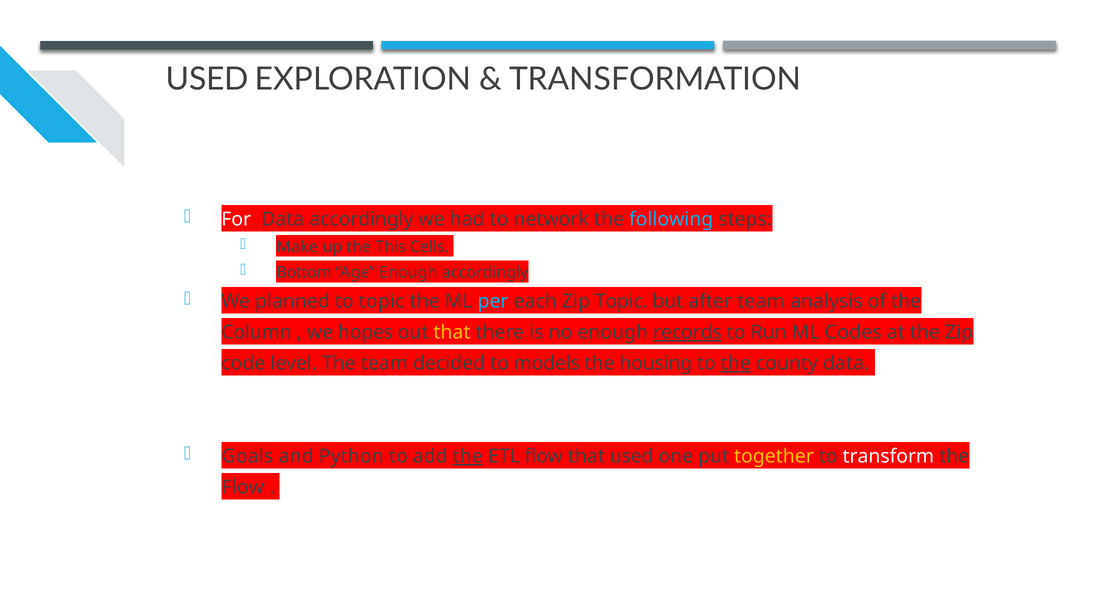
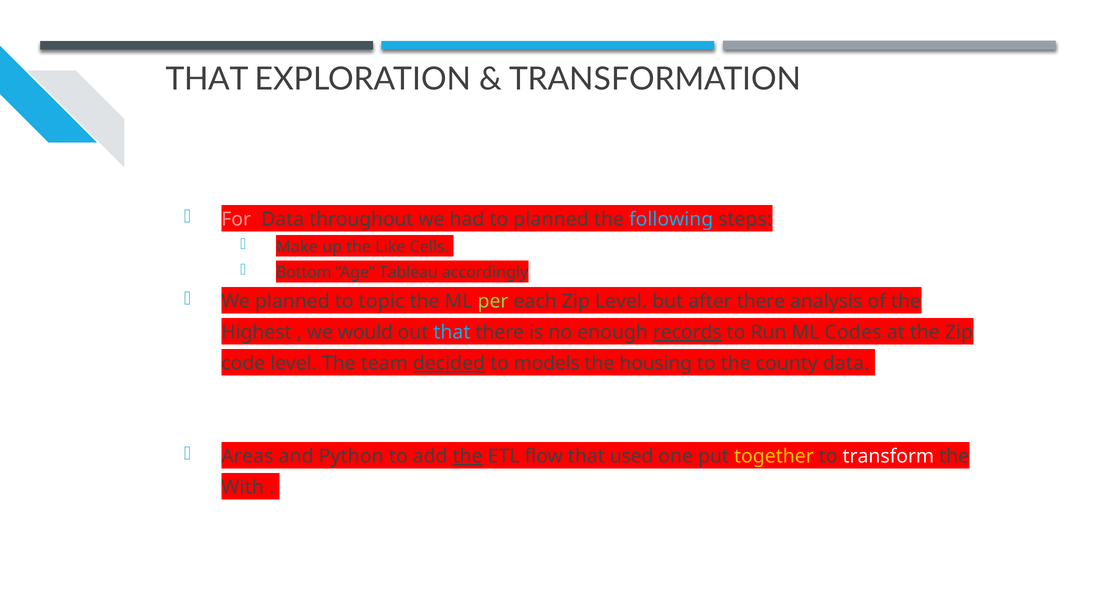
USED at (207, 80): USED -> THAT
For colour: white -> pink
Data accordingly: accordingly -> throughout
to network: network -> planned
This: This -> Like
Age Enough: Enough -> Tableau
per colour: light blue -> light green
Zip Topic: Topic -> Level
after team: team -> there
Column: Column -> Highest
hopes: hopes -> would
that at (452, 333) colour: yellow -> light blue
decided underline: none -> present
the at (736, 364) underline: present -> none
Goals: Goals -> Areas
Flow at (243, 488): Flow -> With
